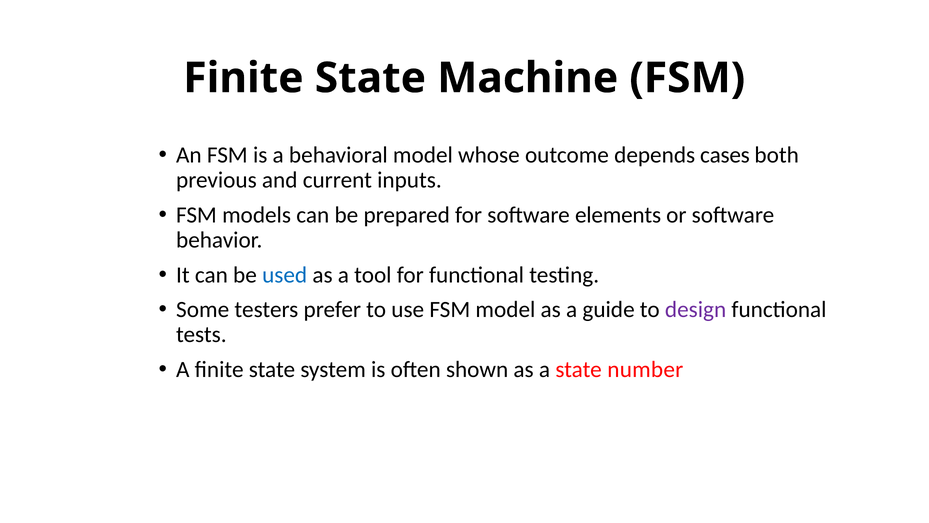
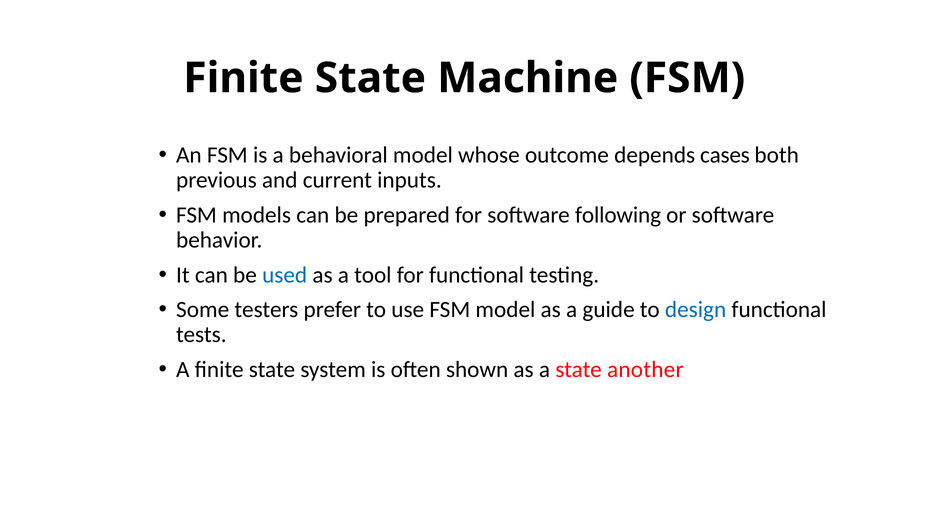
elements: elements -> following
design colour: purple -> blue
number: number -> another
